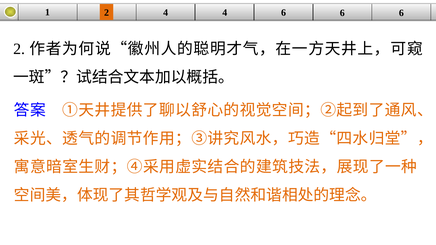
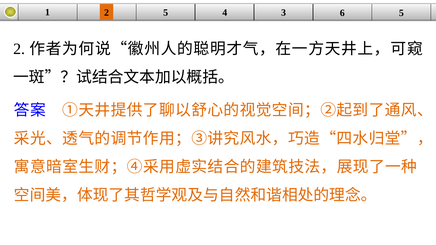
2 4: 4 -> 5
4 6: 6 -> 3
6 at (401, 13): 6 -> 5
